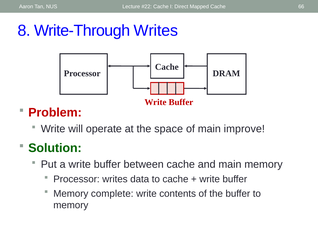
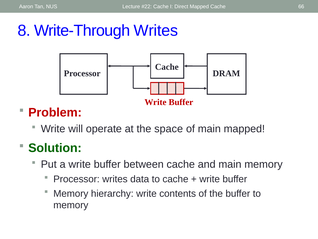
main improve: improve -> mapped
complete: complete -> hierarchy
